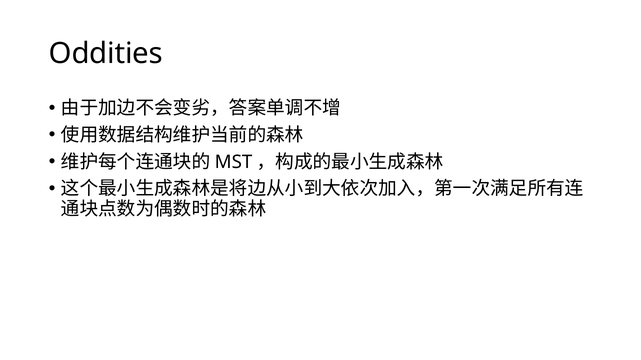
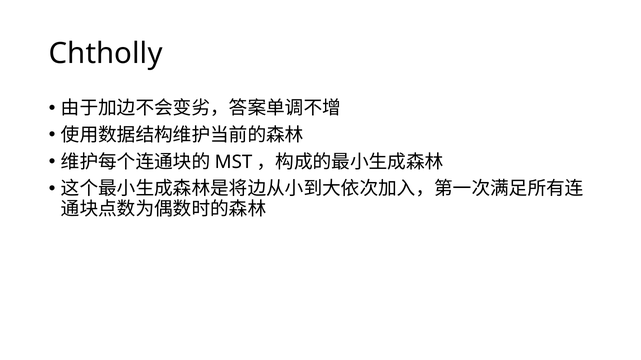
Oddities: Oddities -> Chtholly
